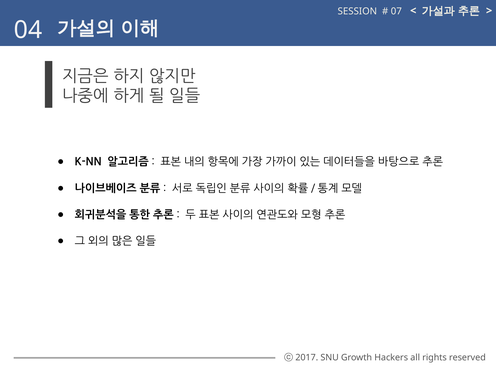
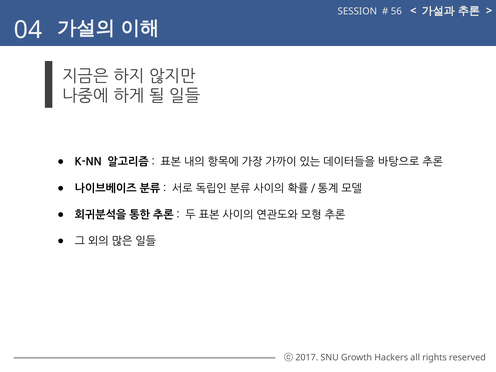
07: 07 -> 56
